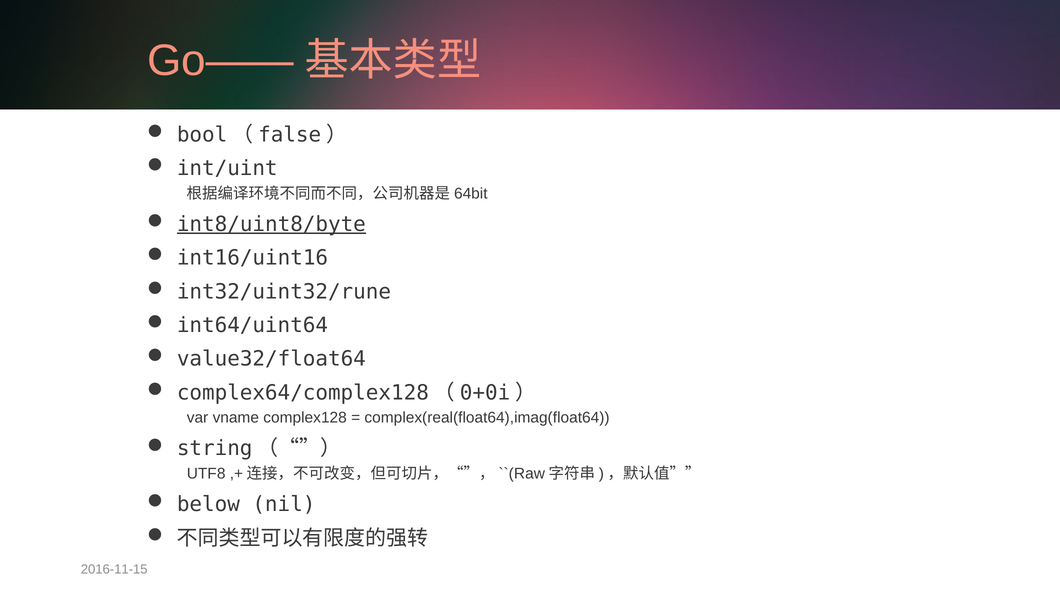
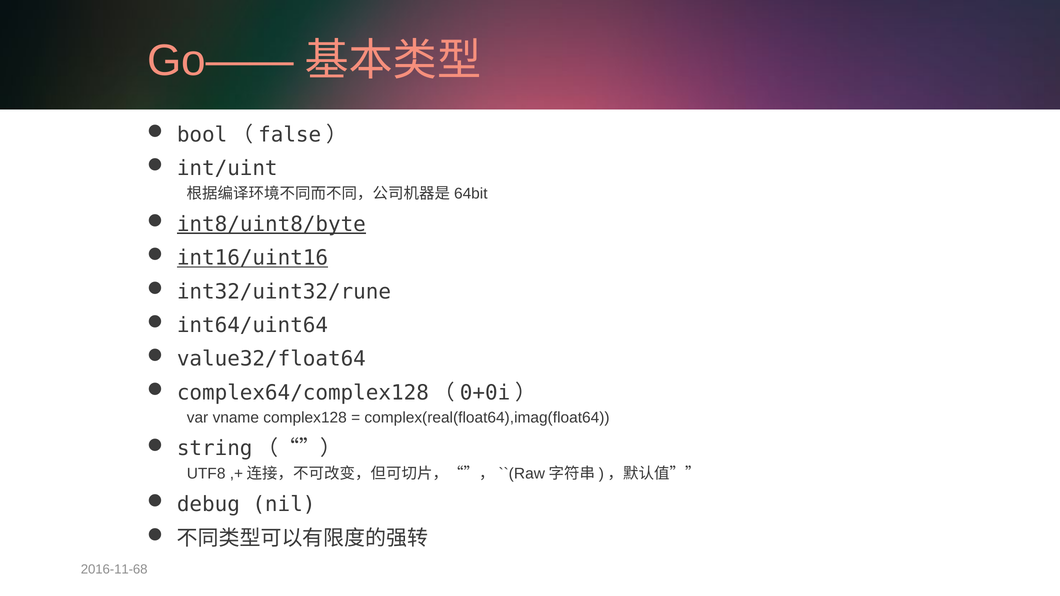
int16/uint16 underline: none -> present
below: below -> debug
2016-11-15: 2016-11-15 -> 2016-11-68
